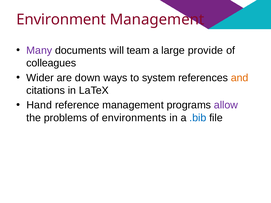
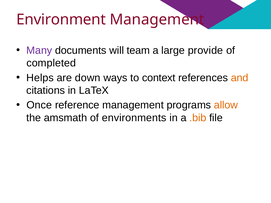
colleagues: colleagues -> completed
Wider: Wider -> Helps
system: system -> context
Hand: Hand -> Once
allow colour: purple -> orange
problems: problems -> amsmath
.bib colour: blue -> orange
